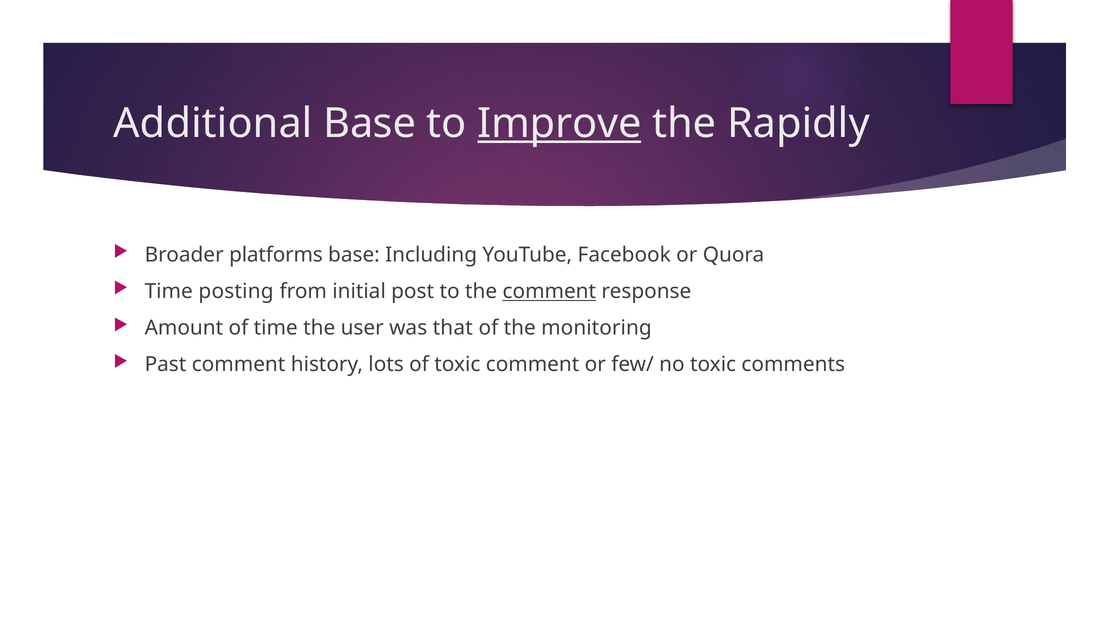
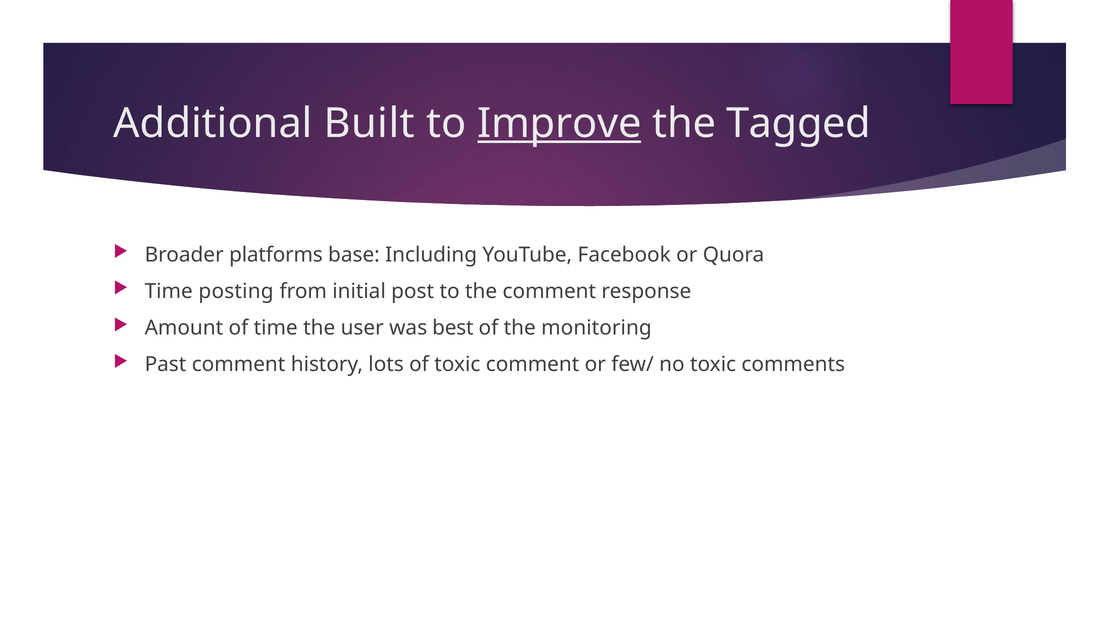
Additional Base: Base -> Built
Rapidly: Rapidly -> Tagged
comment at (549, 292) underline: present -> none
that: that -> best
